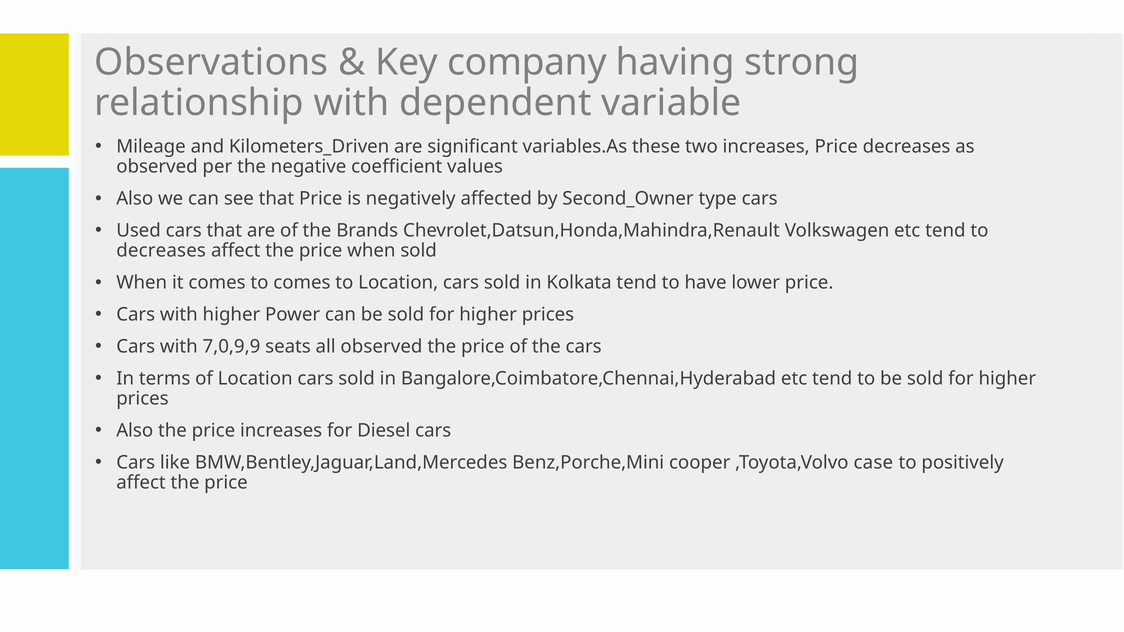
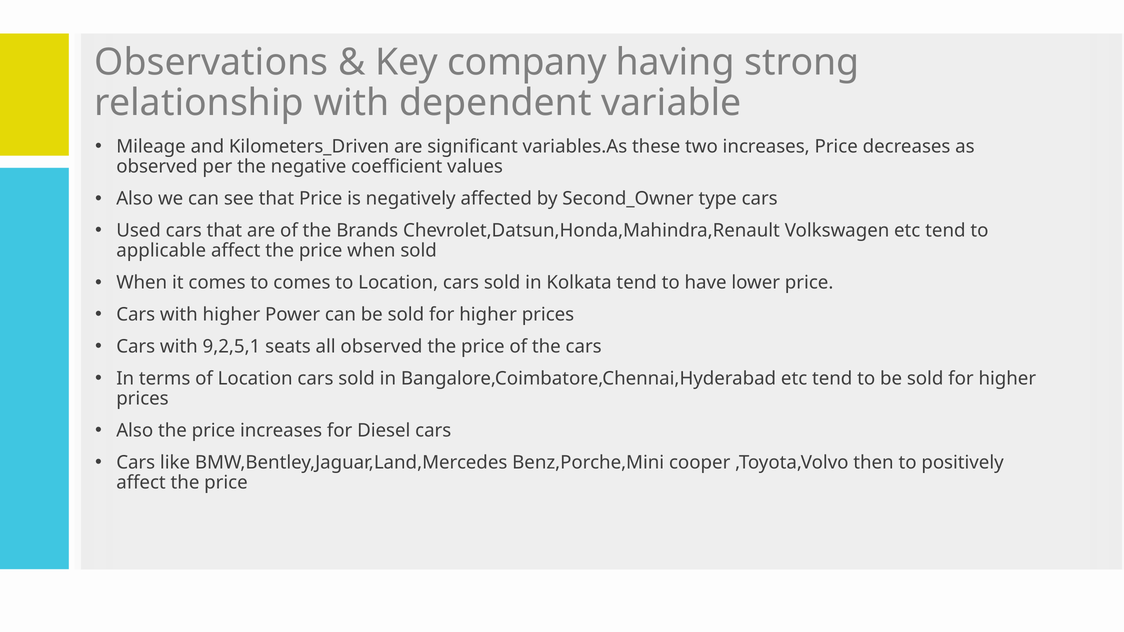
decreases at (161, 251): decreases -> applicable
7,0,9,9: 7,0,9,9 -> 9,2,5,1
case: case -> then
